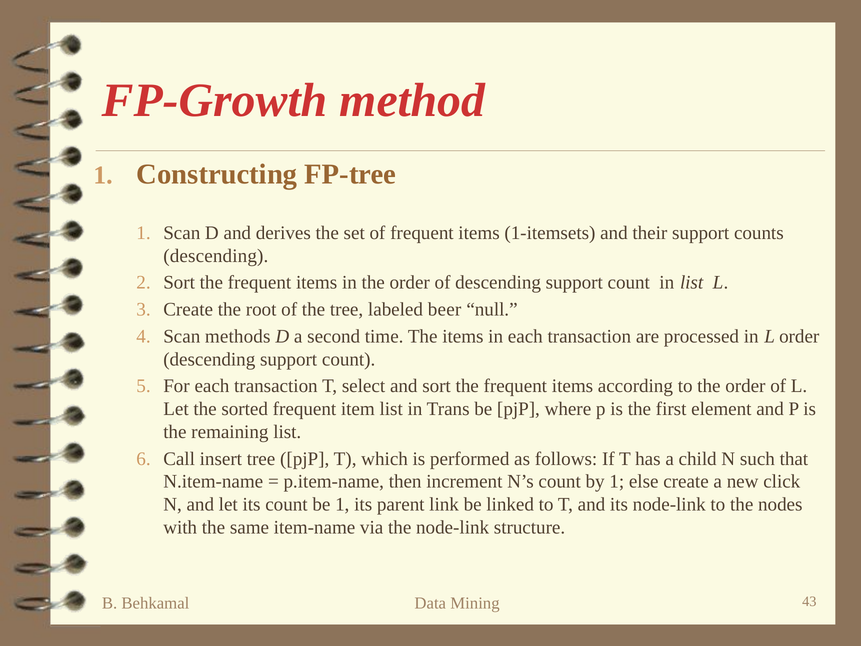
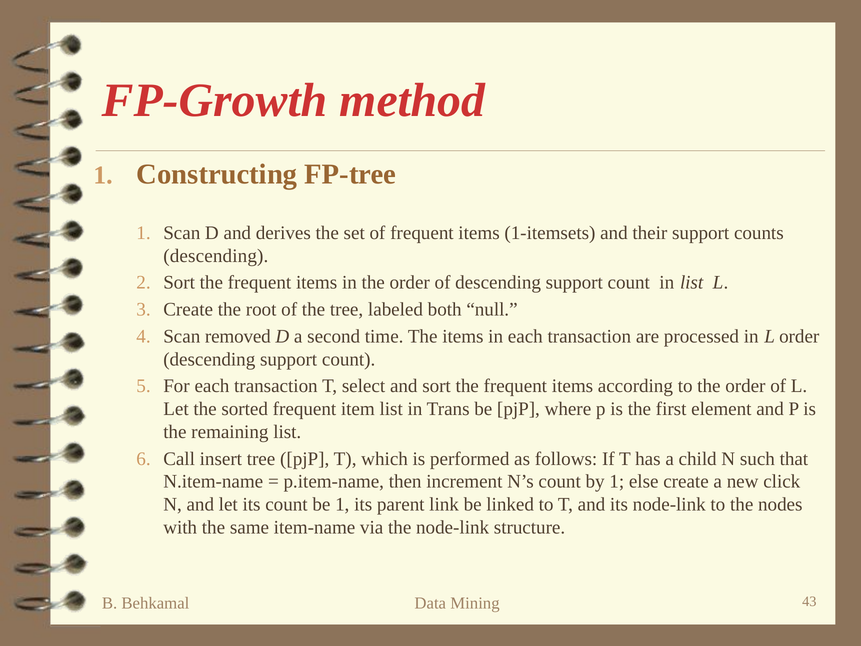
beer: beer -> both
methods: methods -> removed
